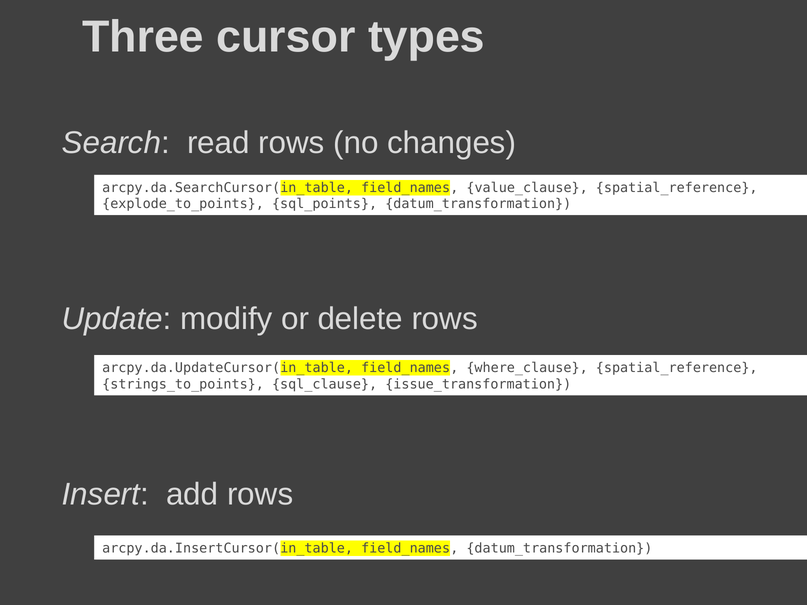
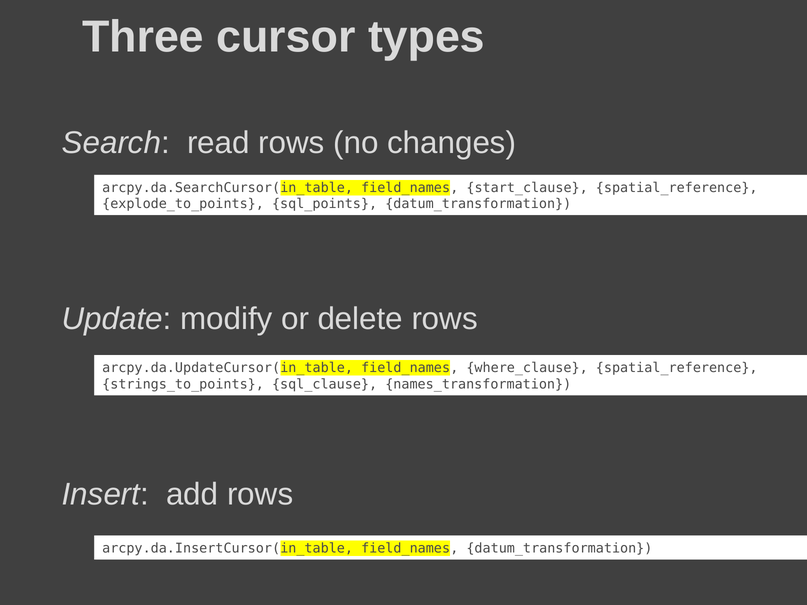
value_clause: value_clause -> start_clause
issue_transformation: issue_transformation -> names_transformation
